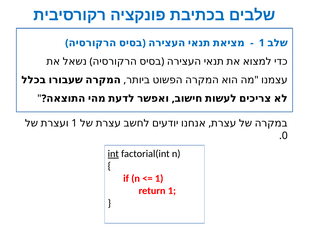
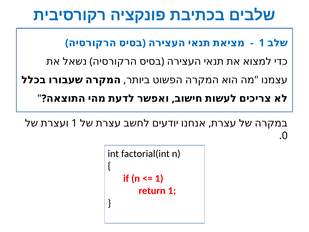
int underline: present -> none
